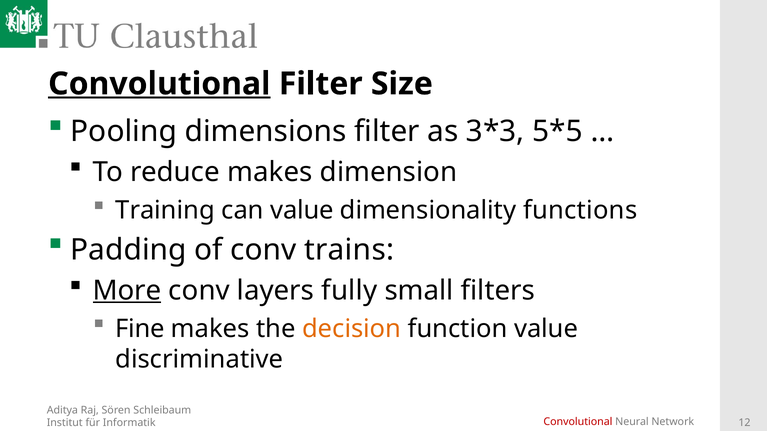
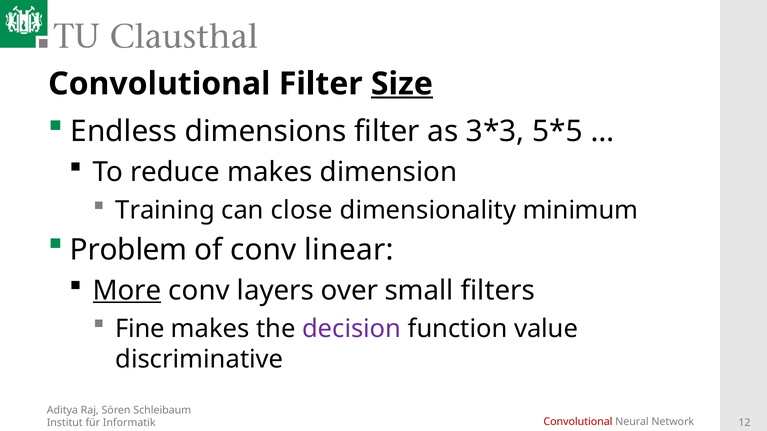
Convolutional at (159, 84) underline: present -> none
Size underline: none -> present
Pooling: Pooling -> Endless
can value: value -> close
functions: functions -> minimum
Padding: Padding -> Problem
trains: trains -> linear
fully: fully -> over
decision colour: orange -> purple
